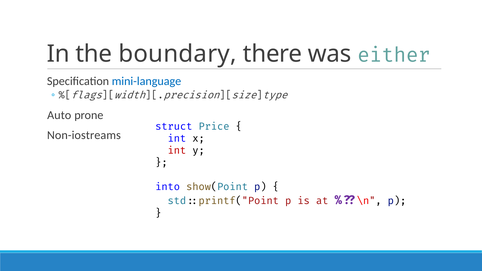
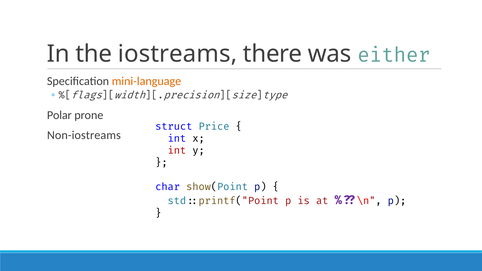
boundary: boundary -> iostreams
mini-language colour: blue -> orange
Auto: Auto -> Polar
into: into -> char
